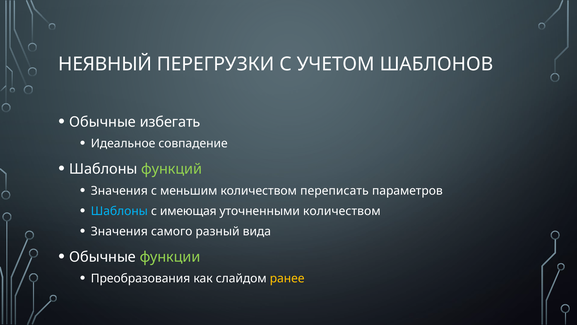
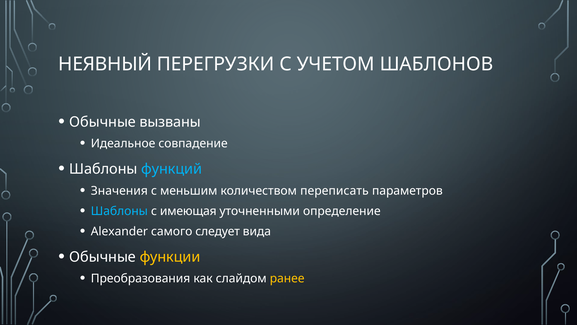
избегать: избегать -> вызваны
функций colour: light green -> light blue
уточненными количеством: количеством -> определение
Значения at (119, 231): Значения -> Alexander
разный: разный -> следует
функции colour: light green -> yellow
